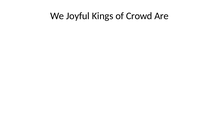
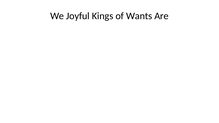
Crowd: Crowd -> Wants
